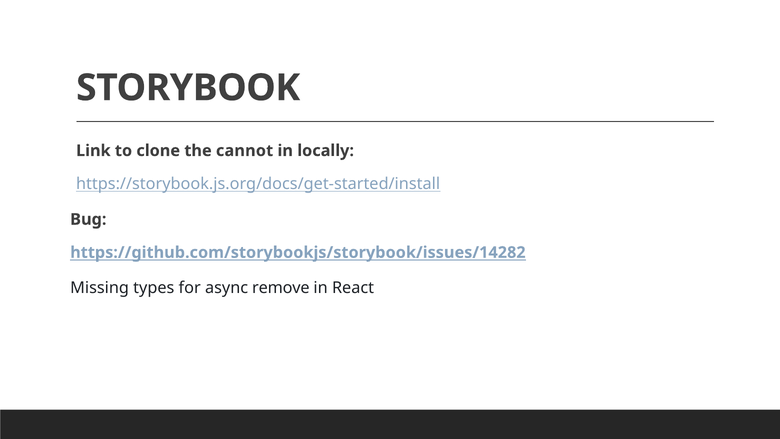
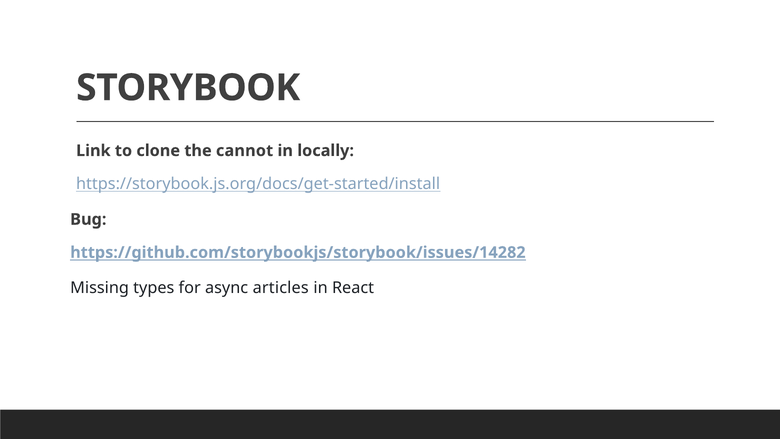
remove: remove -> articles
